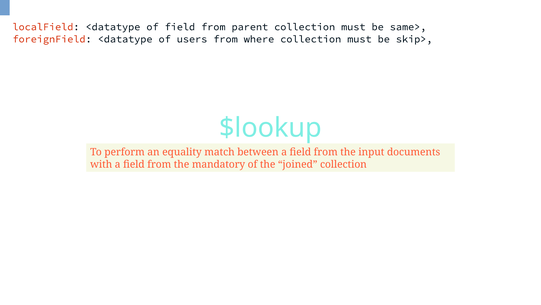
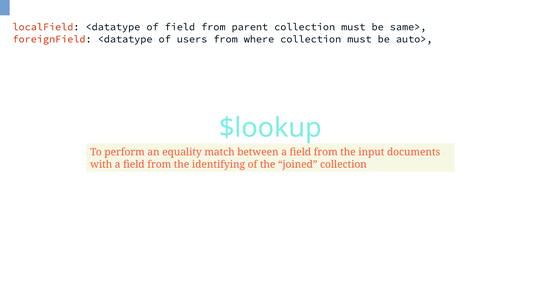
skip>: skip> -> auto>
mandatory: mandatory -> identifying
